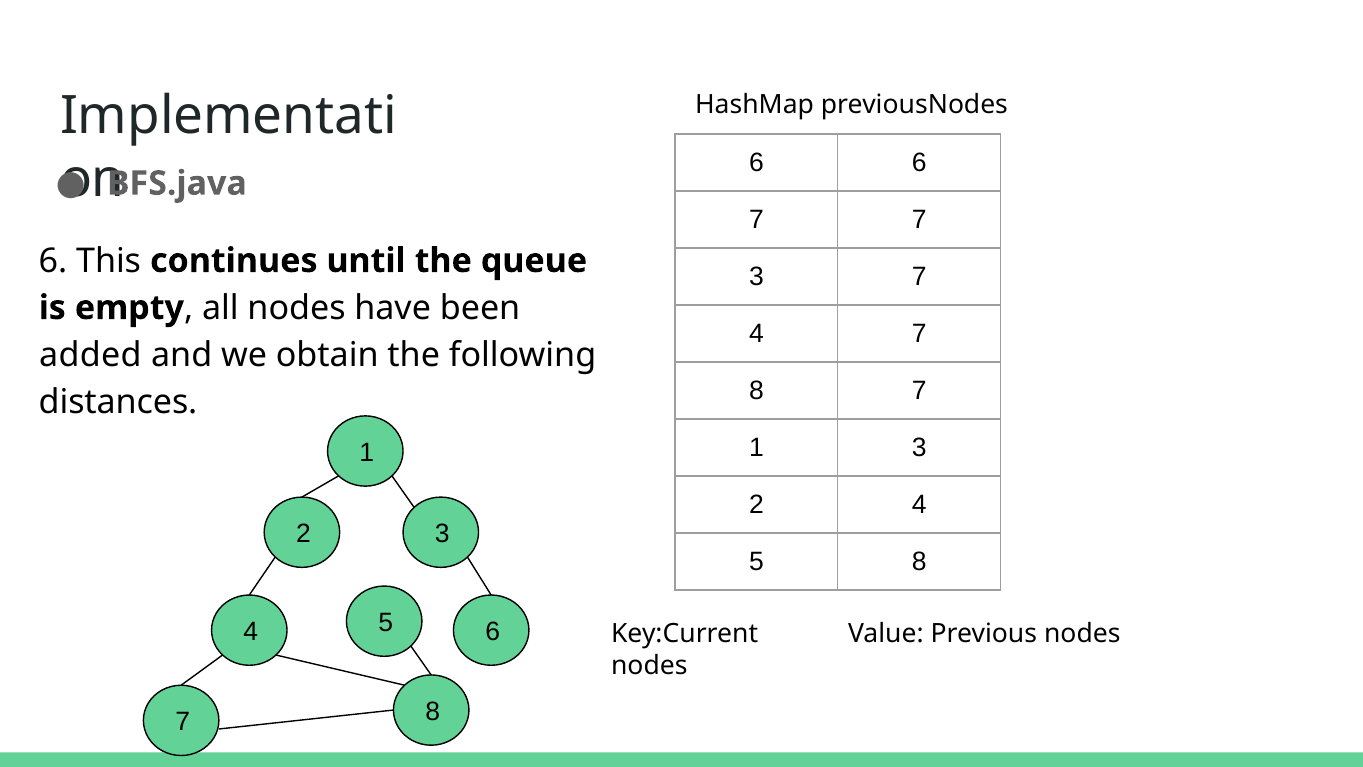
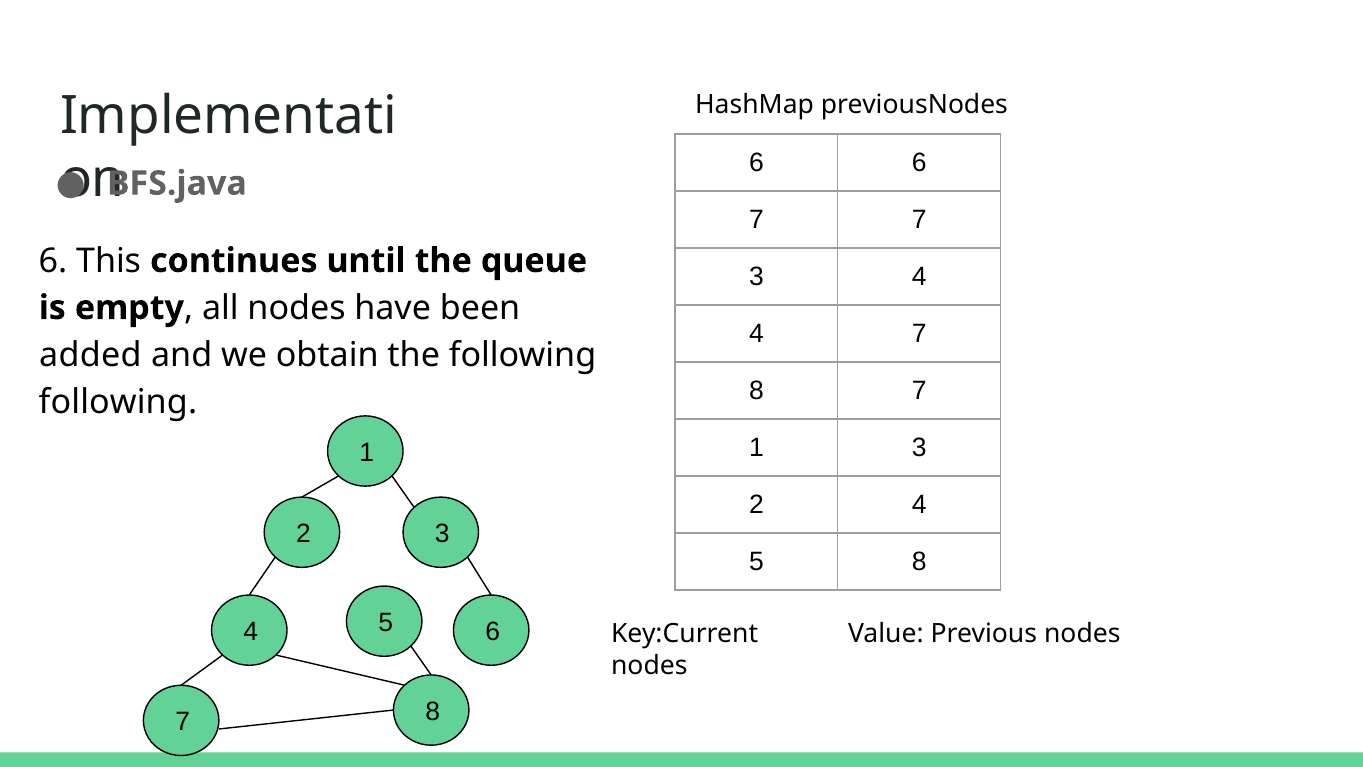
7 at (919, 277): 7 -> 4
distances at (118, 402): distances -> following
